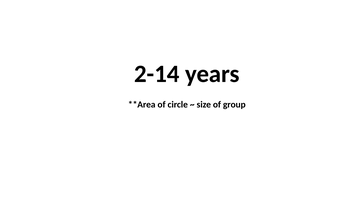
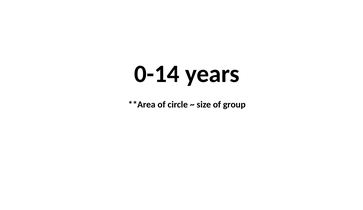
2-14: 2-14 -> 0-14
